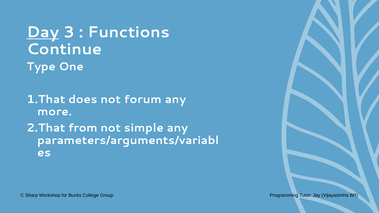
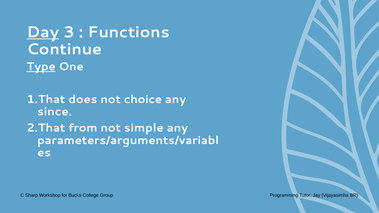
Type underline: none -> present
forum: forum -> choice
more: more -> since
